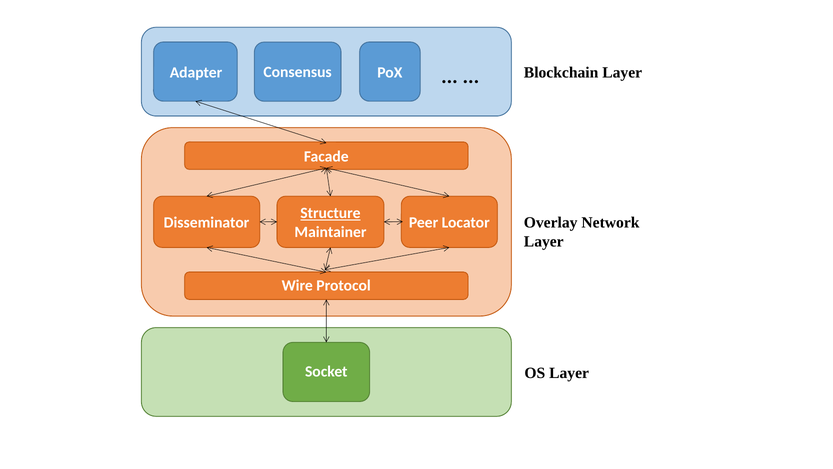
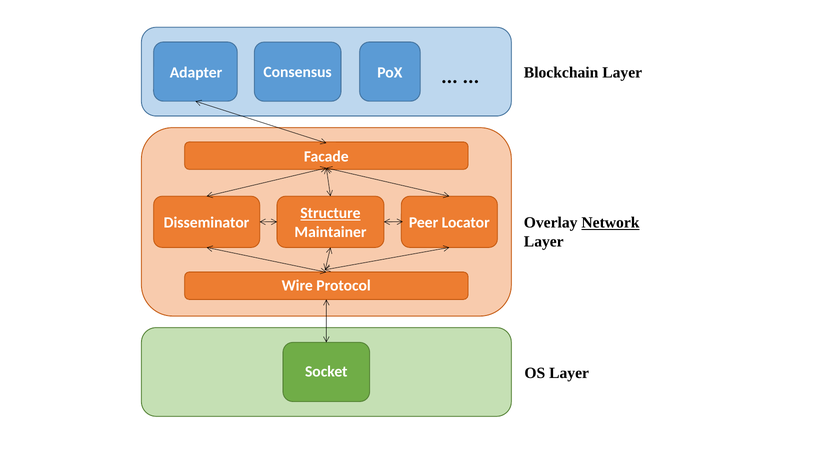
Network underline: none -> present
